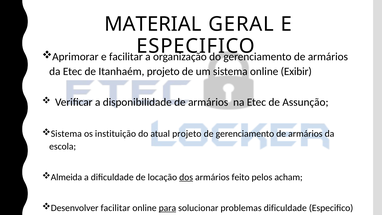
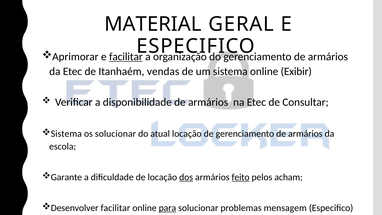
facilitar at (126, 57) underline: none -> present
Itanhaém projeto: projeto -> vendas
Assunção: Assunção -> Consultar
os instituição: instituição -> solucionar
atual projeto: projeto -> locação
Almeida: Almeida -> Garante
feito underline: none -> present
problemas dificuldade: dificuldade -> mensagem
